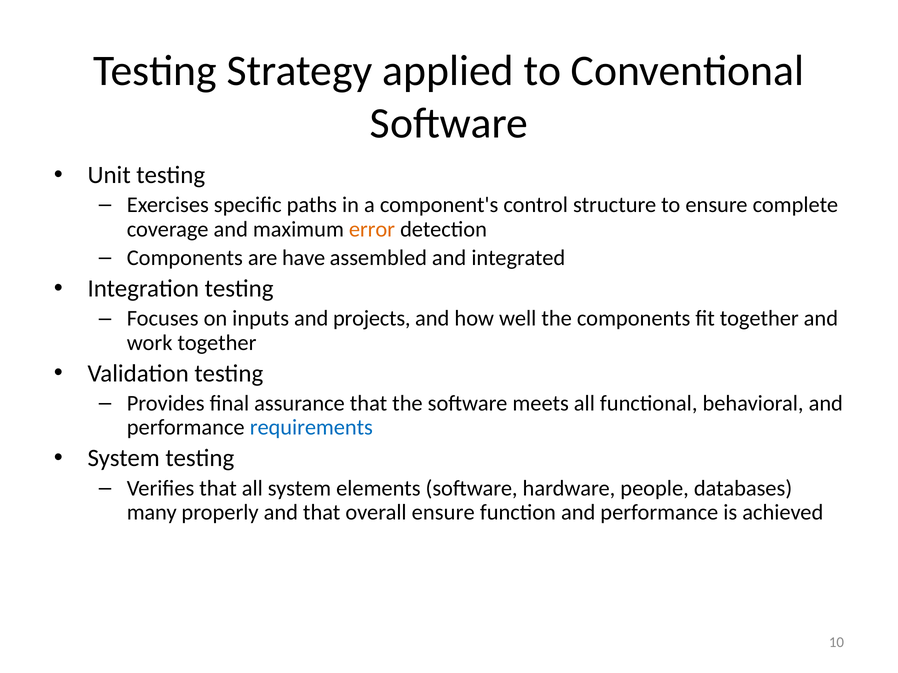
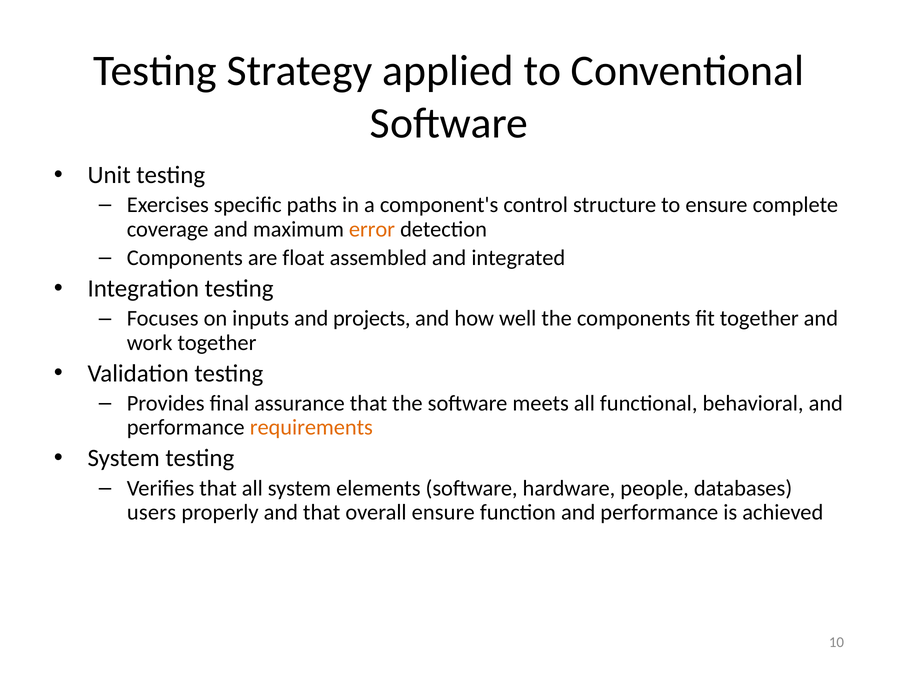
have: have -> float
requirements colour: blue -> orange
many: many -> users
